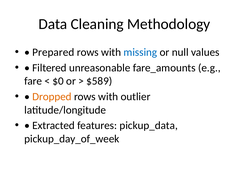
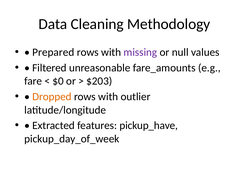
missing colour: blue -> purple
$589: $589 -> $203
pickup_data: pickup_data -> pickup_have
